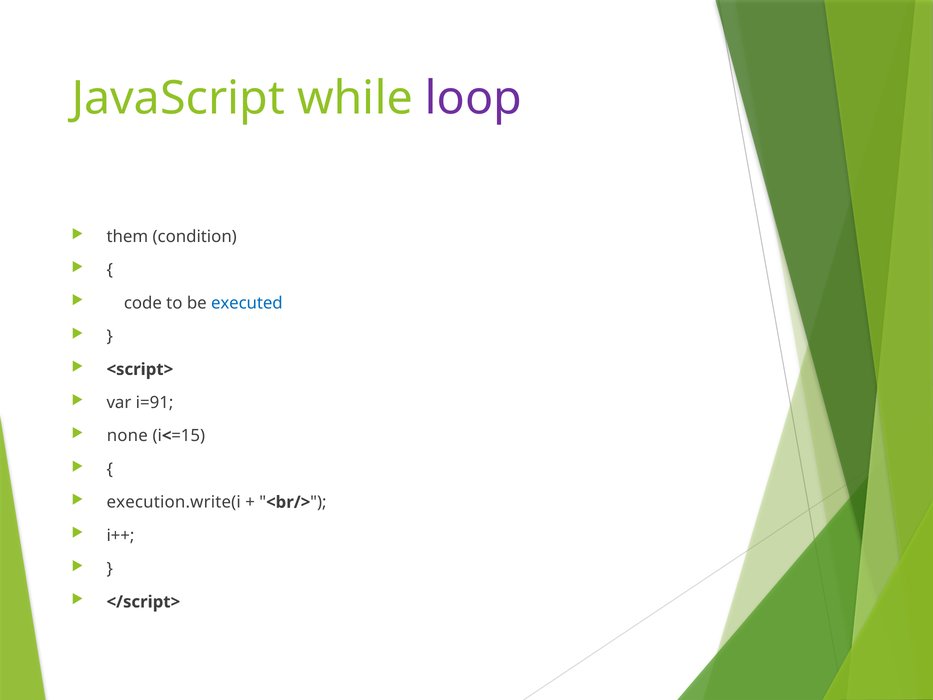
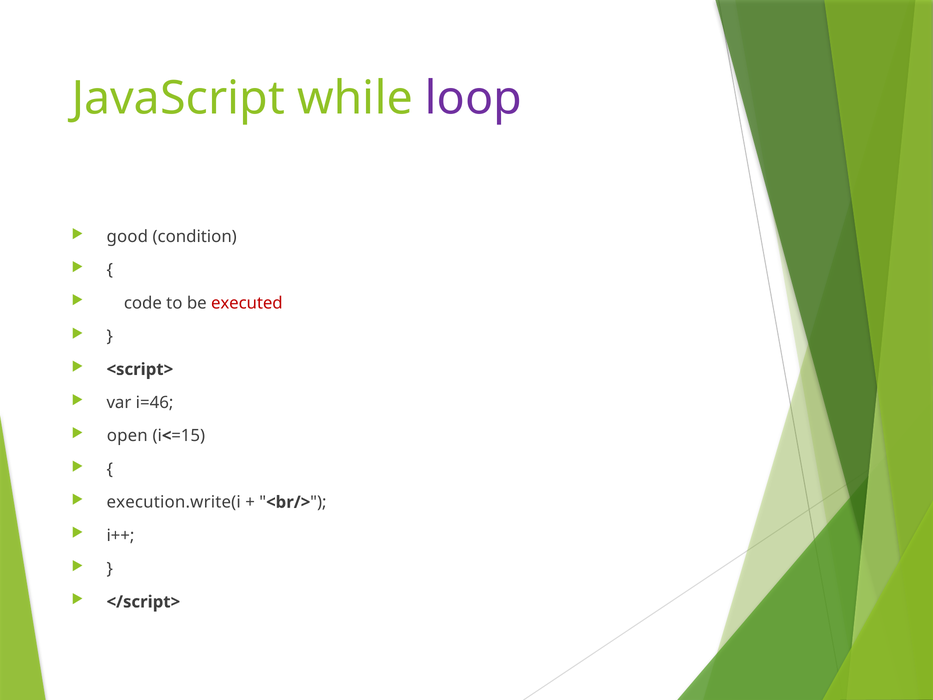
them: them -> good
executed colour: blue -> red
i=91: i=91 -> i=46
none: none -> open
